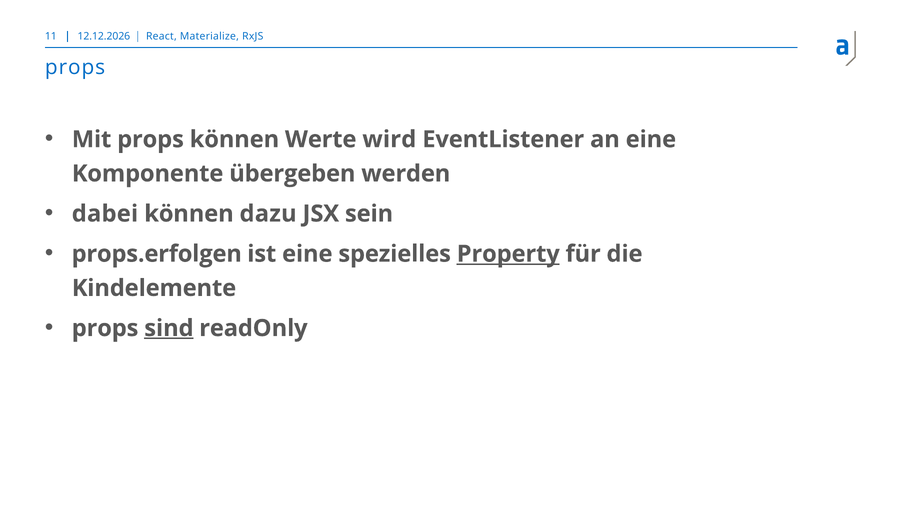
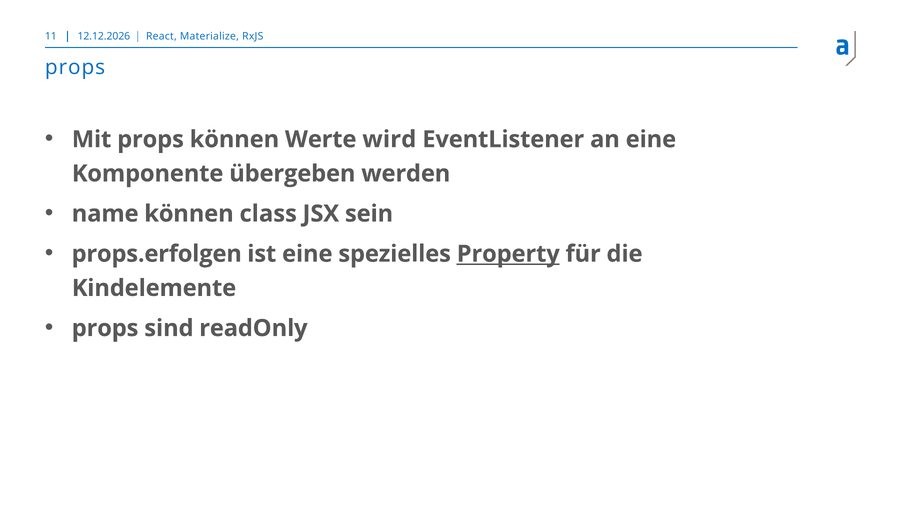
dabei: dabei -> name
dazu: dazu -> class
sind underline: present -> none
